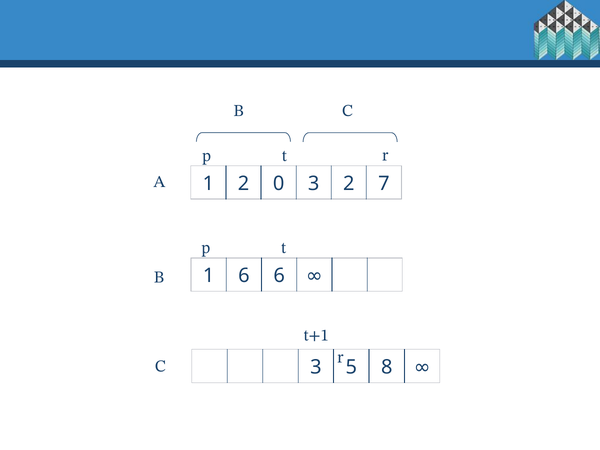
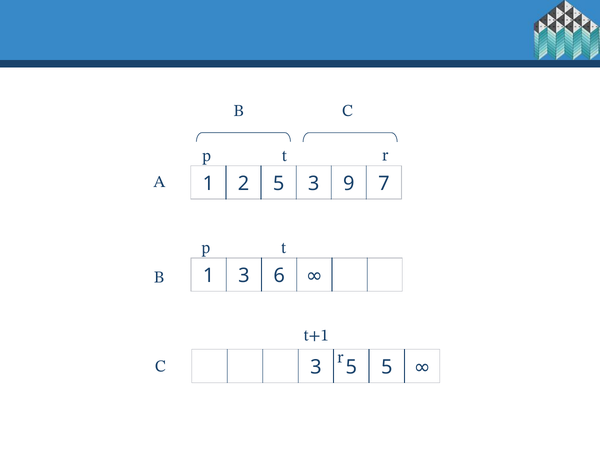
2 0: 0 -> 5
3 2: 2 -> 9
6 at (244, 276): 6 -> 3
5 8: 8 -> 5
